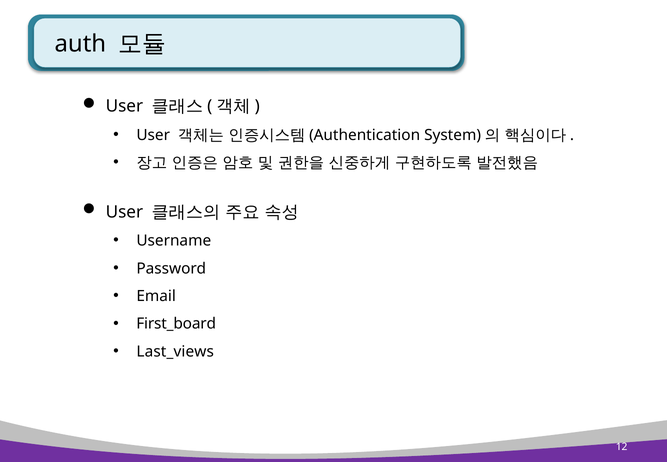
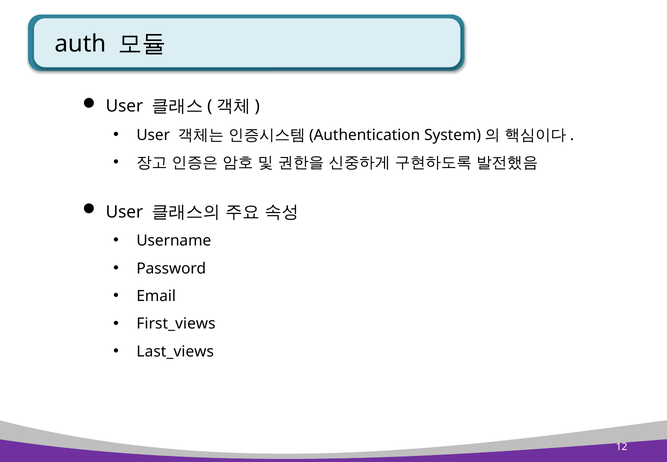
First_board: First_board -> First_views
